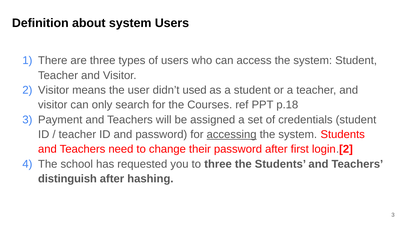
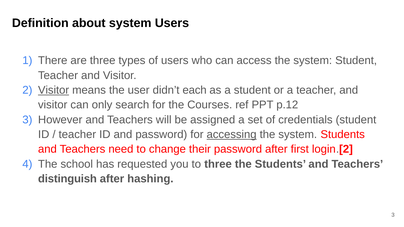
Visitor at (54, 90) underline: none -> present
used: used -> each
p.18: p.18 -> p.12
Payment: Payment -> However
